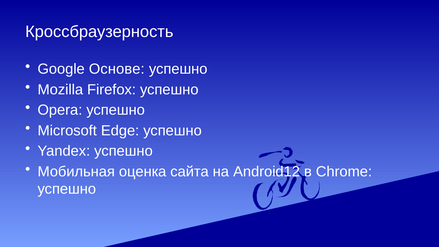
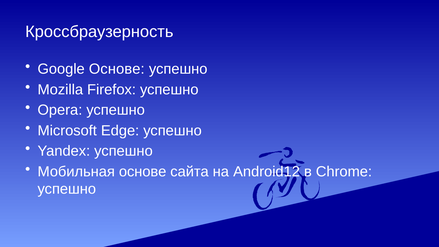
Мобильная оценка: оценка -> основе
